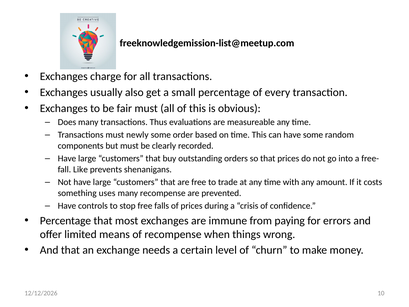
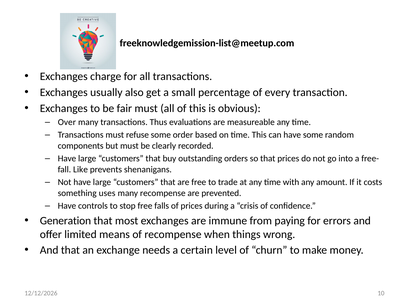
Does: Does -> Over
newly: newly -> refuse
Percentage at (65, 220): Percentage -> Generation
